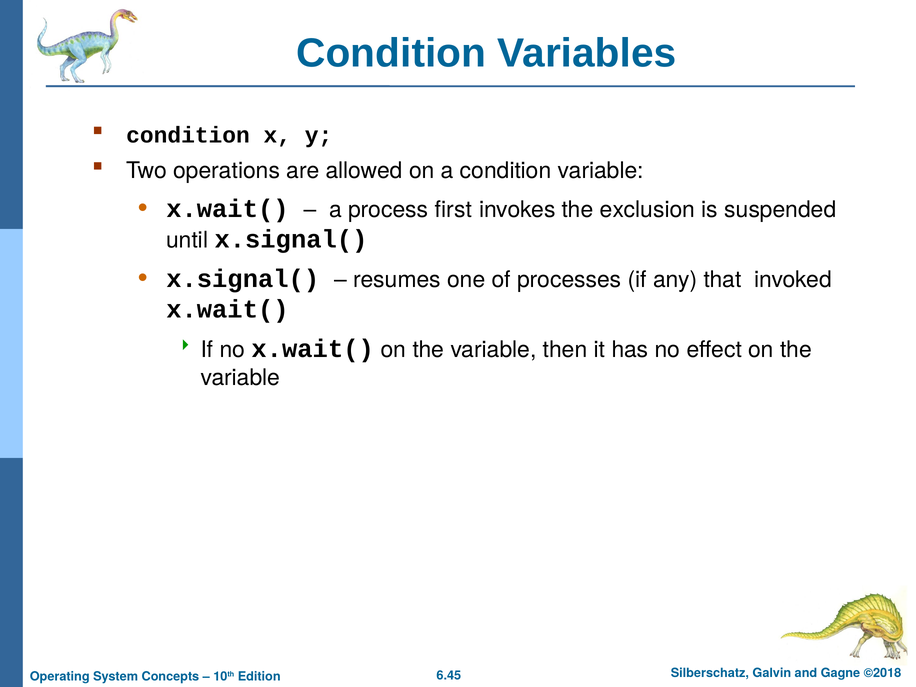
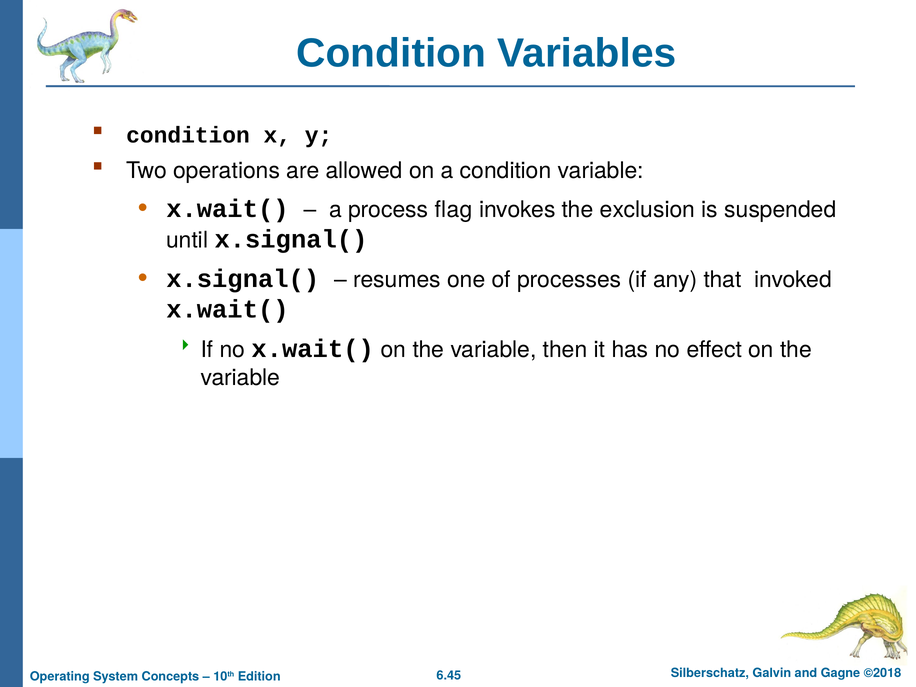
first: first -> flag
